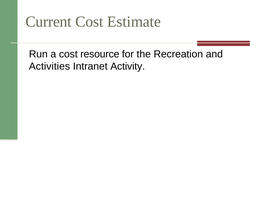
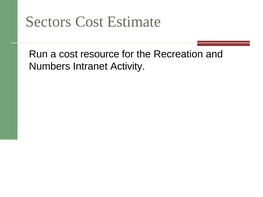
Current: Current -> Sectors
Activities: Activities -> Numbers
